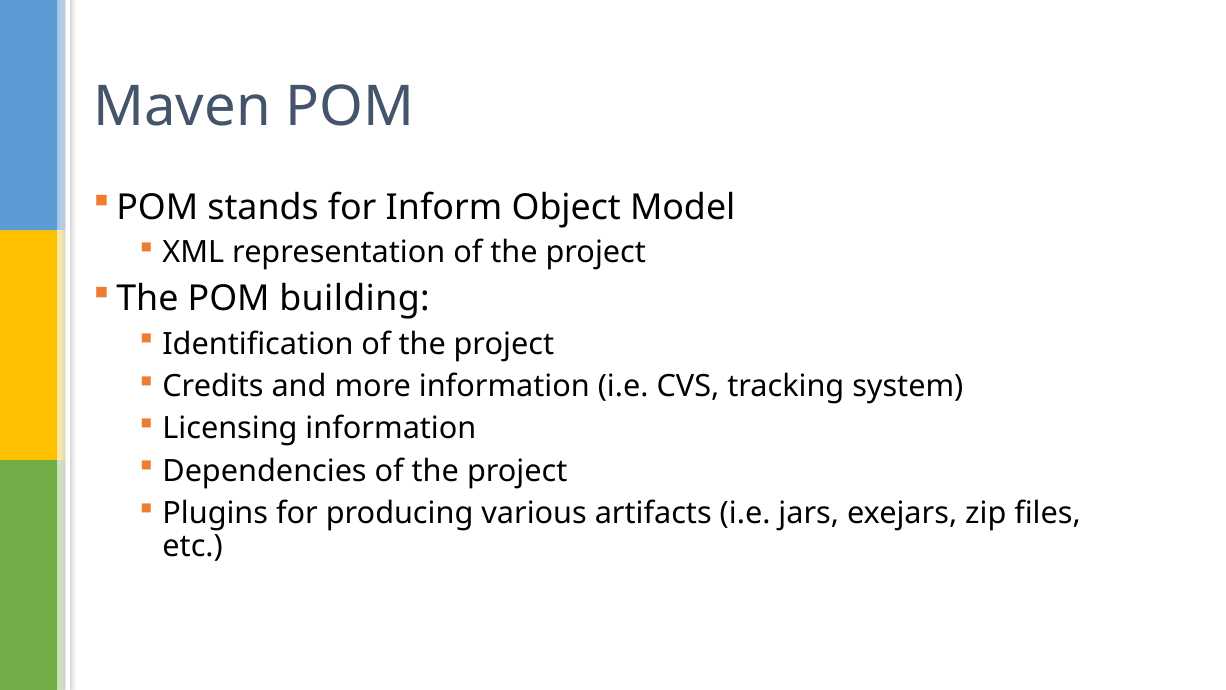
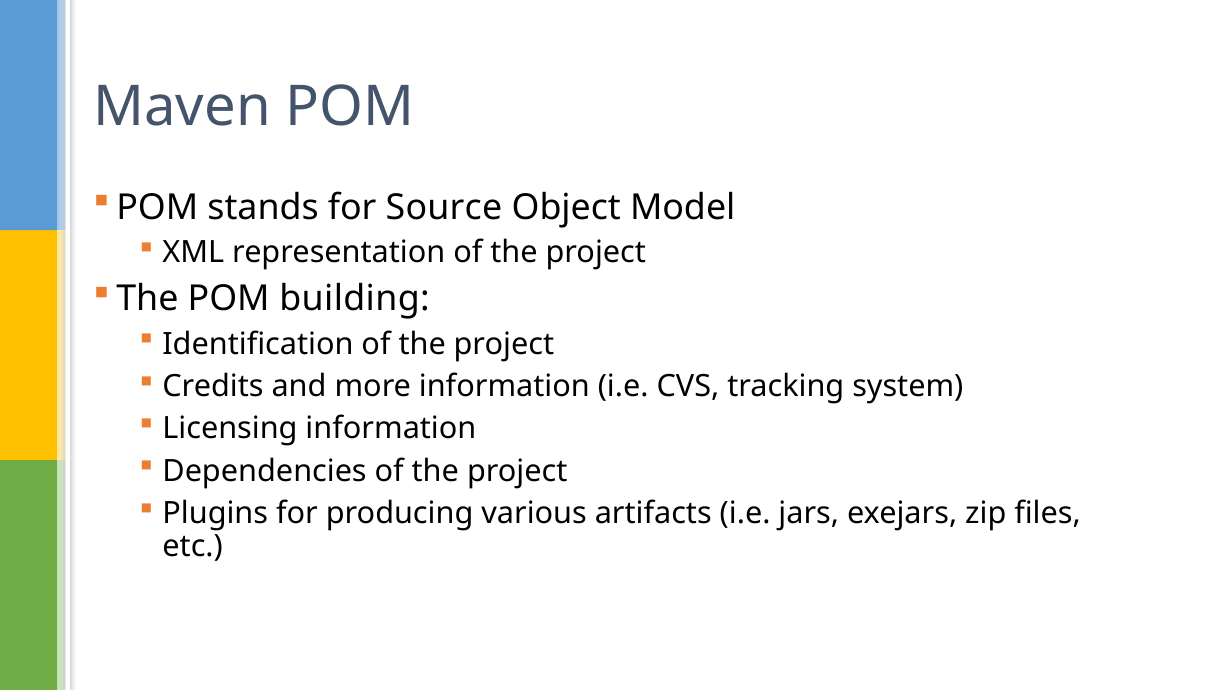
Inform: Inform -> Source
